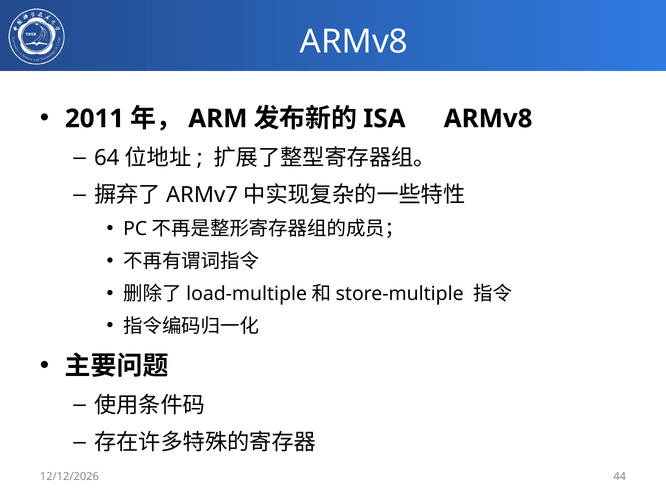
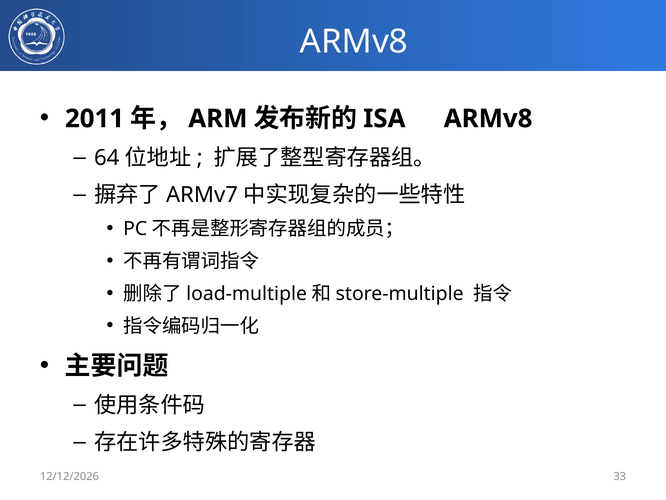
44: 44 -> 33
